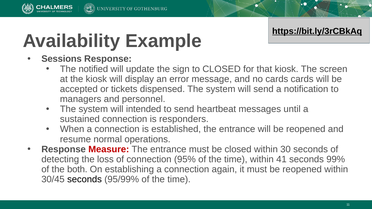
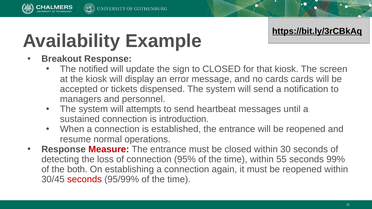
Sessions: Sessions -> Breakout
intended: intended -> attempts
responders: responders -> introduction
41: 41 -> 55
seconds at (85, 180) colour: black -> red
